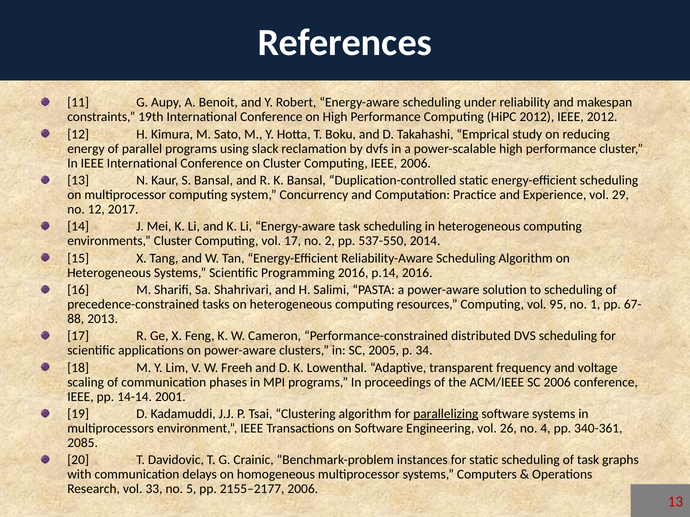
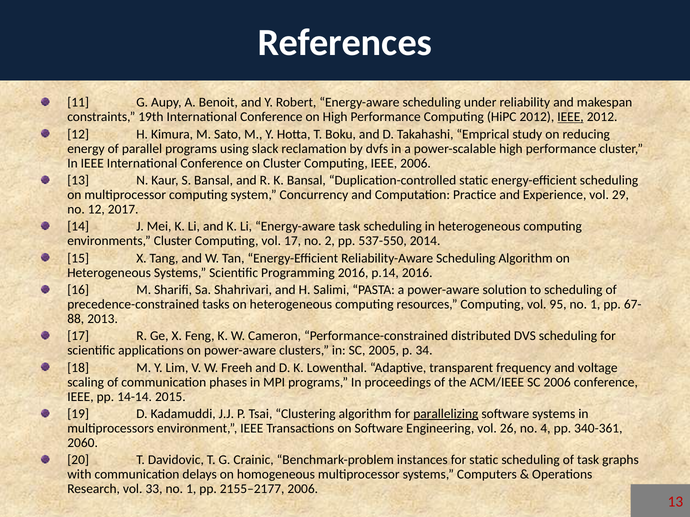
IEEE at (570, 117) underline: none -> present
2001: 2001 -> 2015
2085: 2085 -> 2060
33 no 5: 5 -> 1
